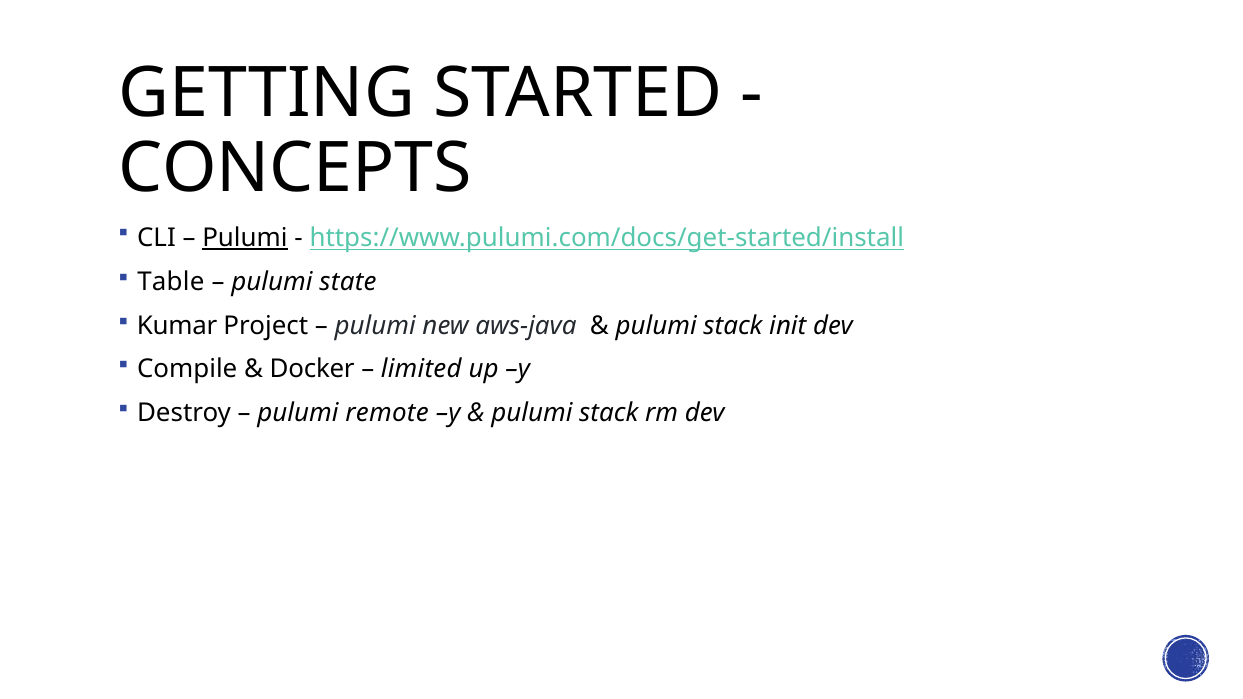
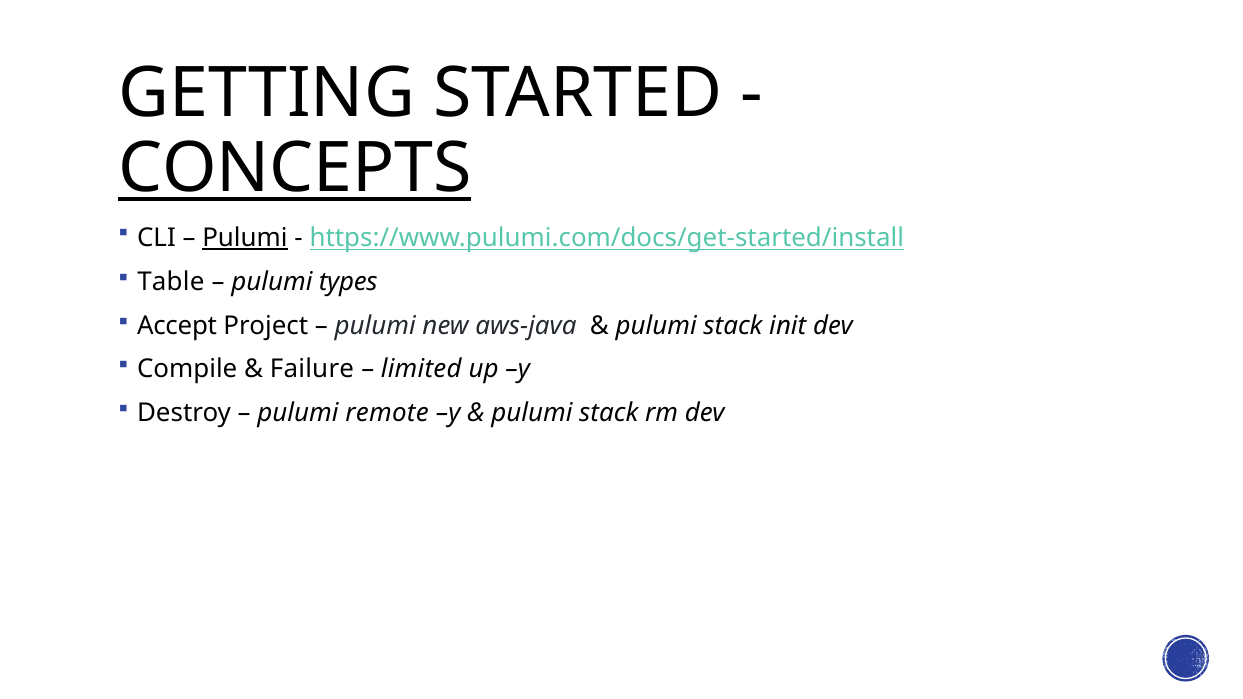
CONCEPTS underline: none -> present
state: state -> types
Kumar: Kumar -> Accept
Docker: Docker -> Failure
